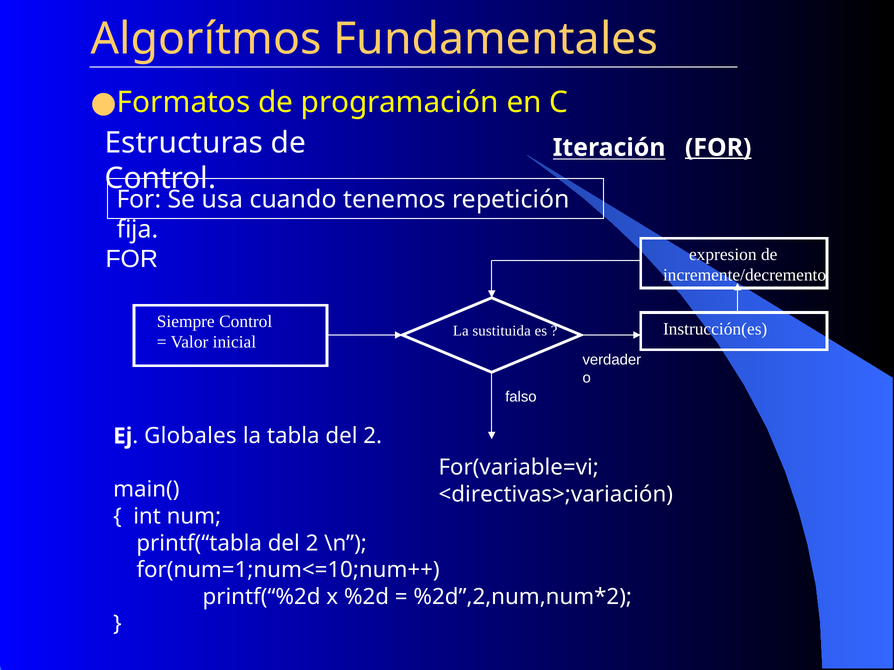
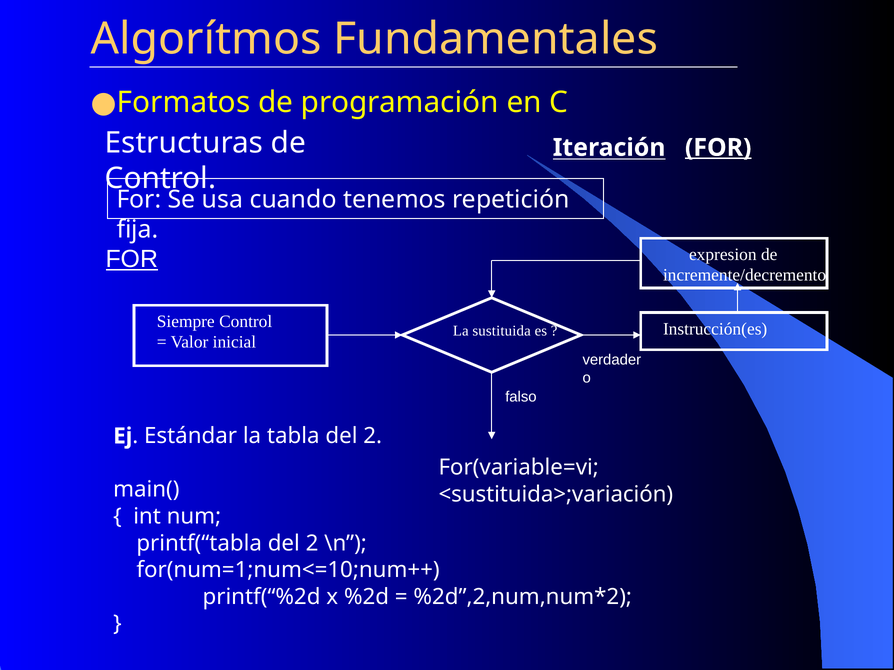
FOR at (132, 259) underline: none -> present
Globales: Globales -> Estándar
<directivas>;variación: <directivas>;variación -> <sustituida>;variación
